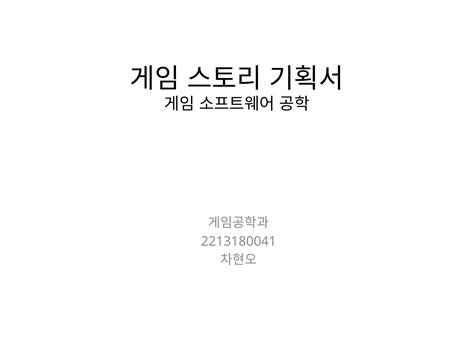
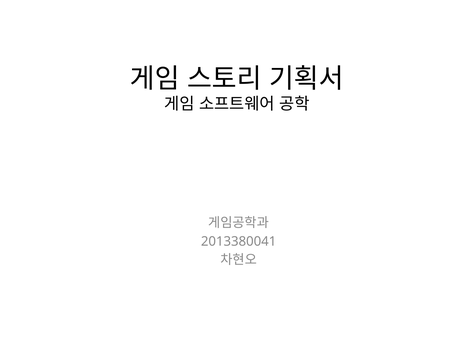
2213180041: 2213180041 -> 2013380041
